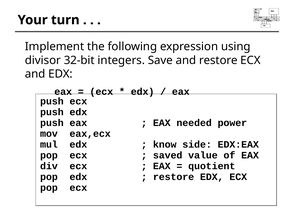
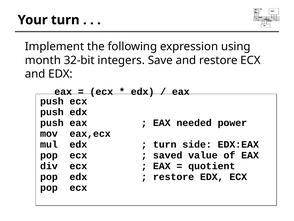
divisor: divisor -> month
know at (165, 144): know -> turn
